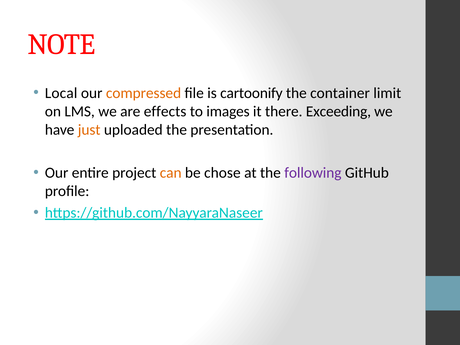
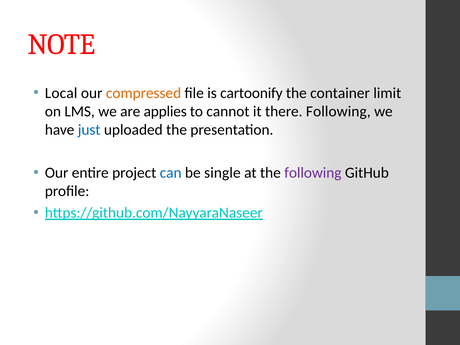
effects: effects -> applies
images: images -> cannot
there Exceeding: Exceeding -> Following
just colour: orange -> blue
can colour: orange -> blue
chose: chose -> single
